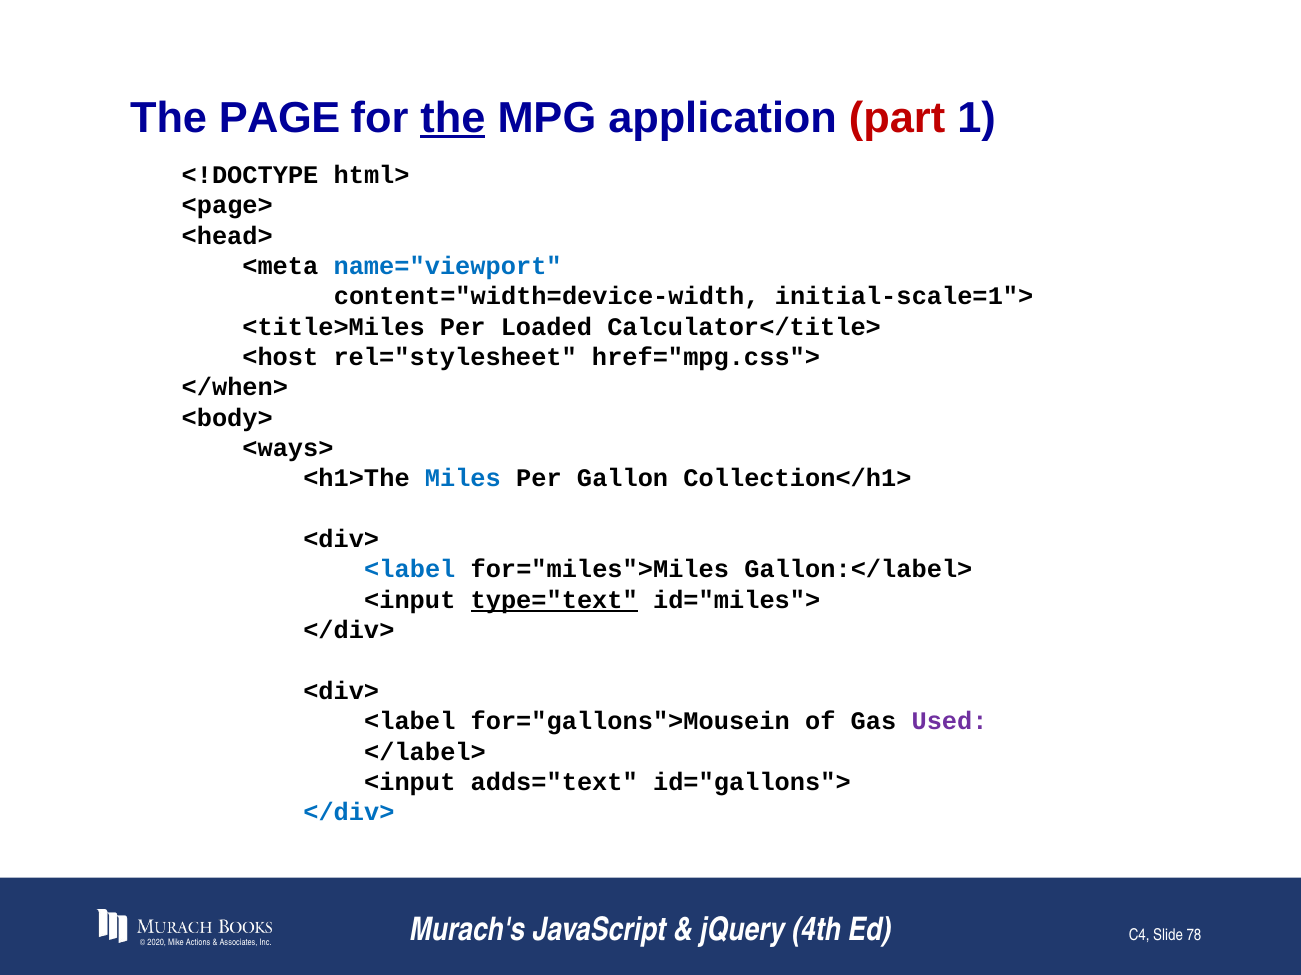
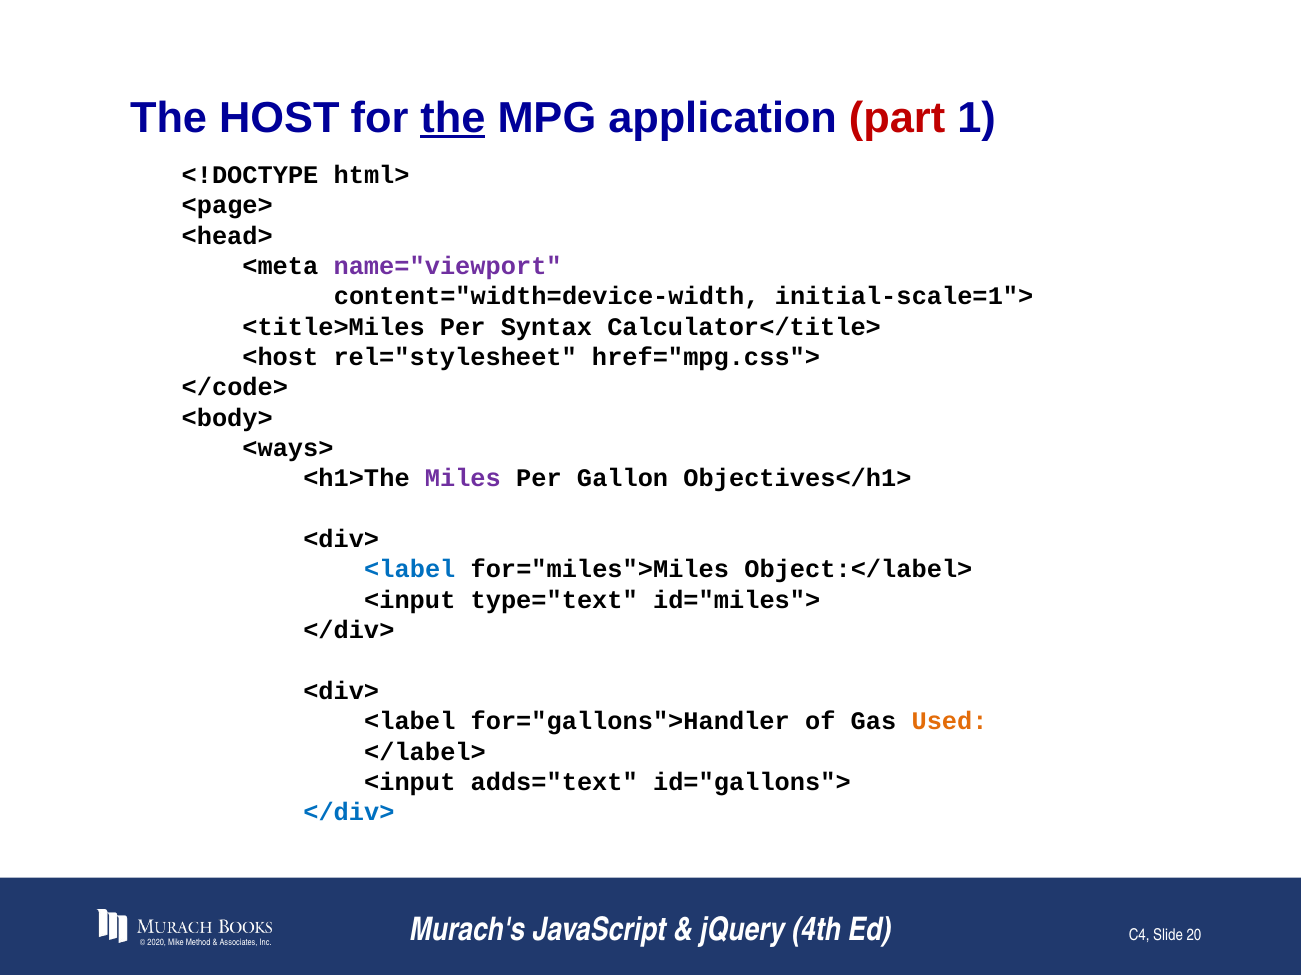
PAGE: PAGE -> HOST
name="viewport colour: blue -> purple
Loaded: Loaded -> Syntax
</when>: </when> -> </code>
Miles colour: blue -> purple
Collection</h1>: Collection</h1> -> Objectives</h1>
Gallon:</label>: Gallon:</label> -> Object:</label>
type="text underline: present -> none
for="gallons">Mousein: for="gallons">Mousein -> for="gallons">Handler
Used colour: purple -> orange
Actions: Actions -> Method
78: 78 -> 20
